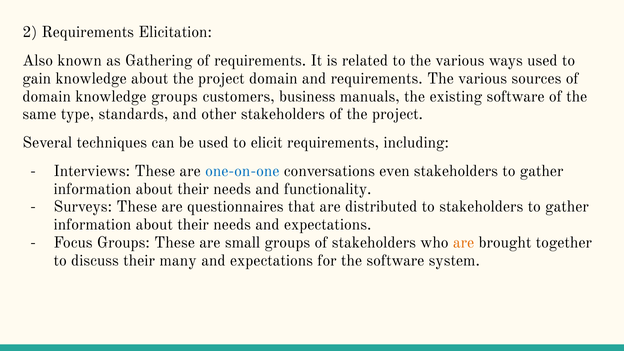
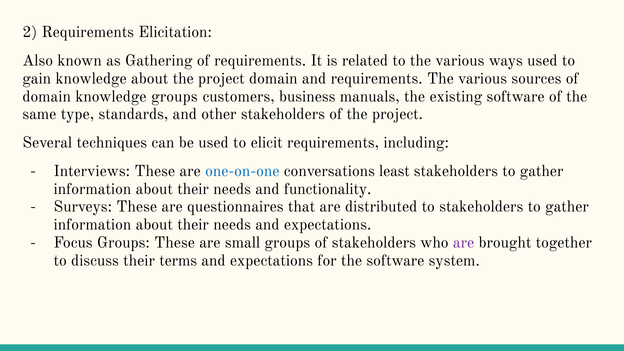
even: even -> least
are at (464, 243) colour: orange -> purple
many: many -> terms
